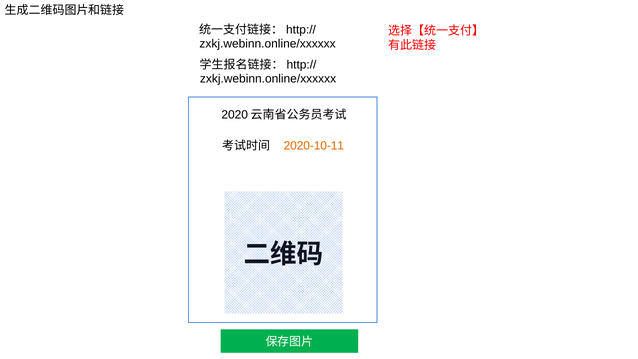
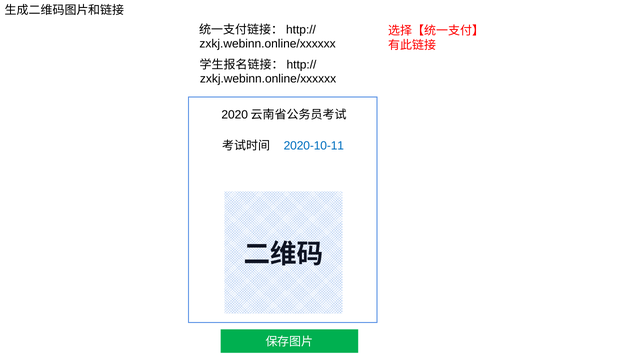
2020-10-11 colour: orange -> blue
